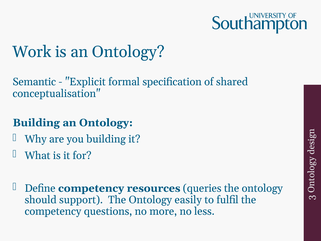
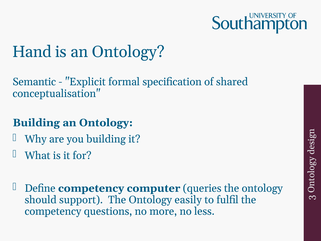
Work: Work -> Hand
resources: resources -> computer
